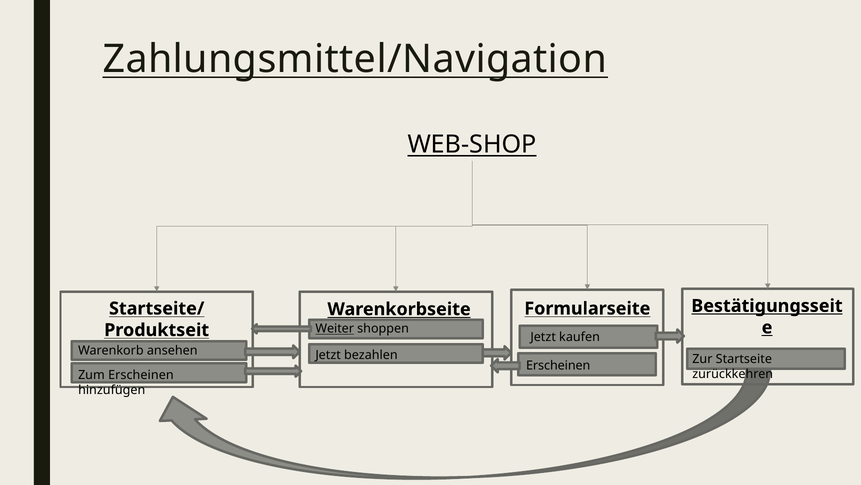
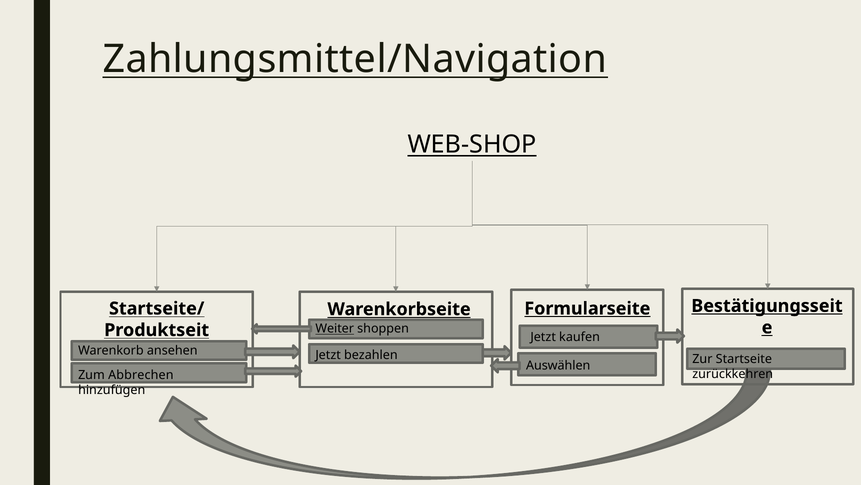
Formularseite underline: none -> present
Erscheinen at (558, 365): Erscheinen -> Auswählen
Zum Erscheinen: Erscheinen -> Abbrechen
